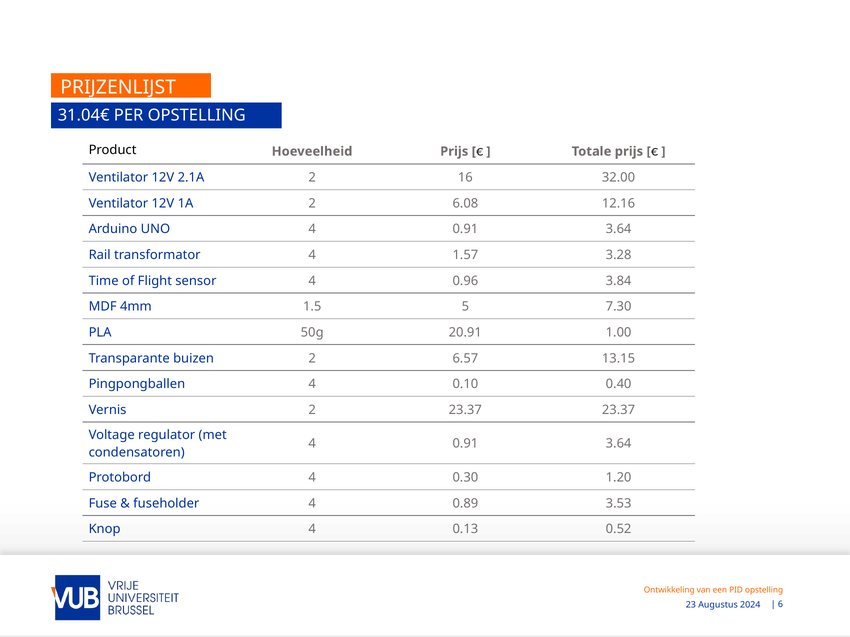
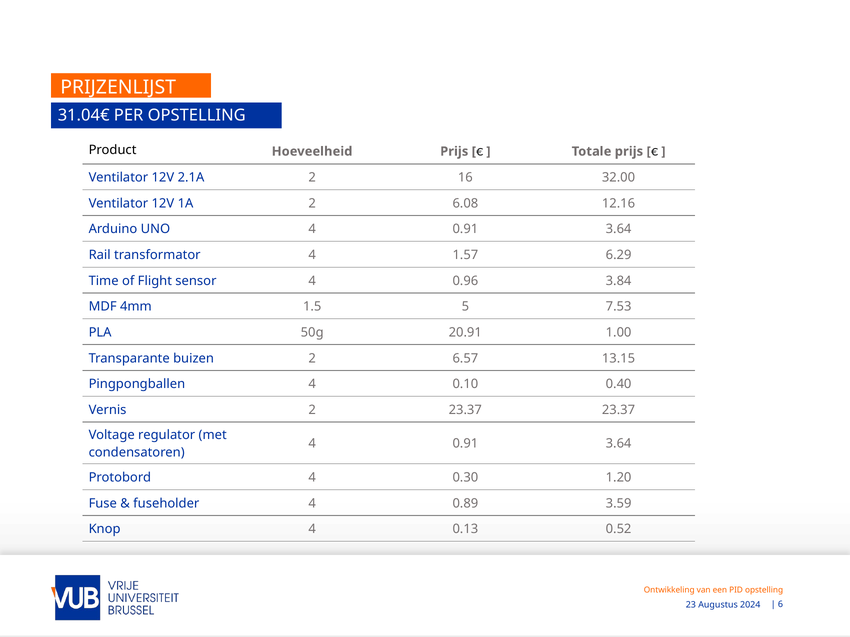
3.28: 3.28 -> 6.29
7.30: 7.30 -> 7.53
3.53: 3.53 -> 3.59
